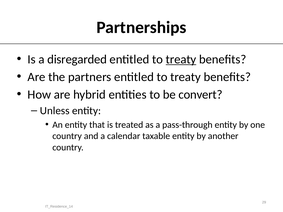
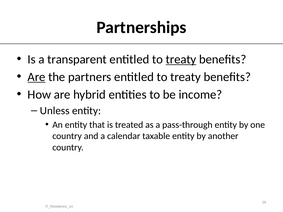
disregarded: disregarded -> transparent
Are at (37, 77) underline: none -> present
convert: convert -> income
